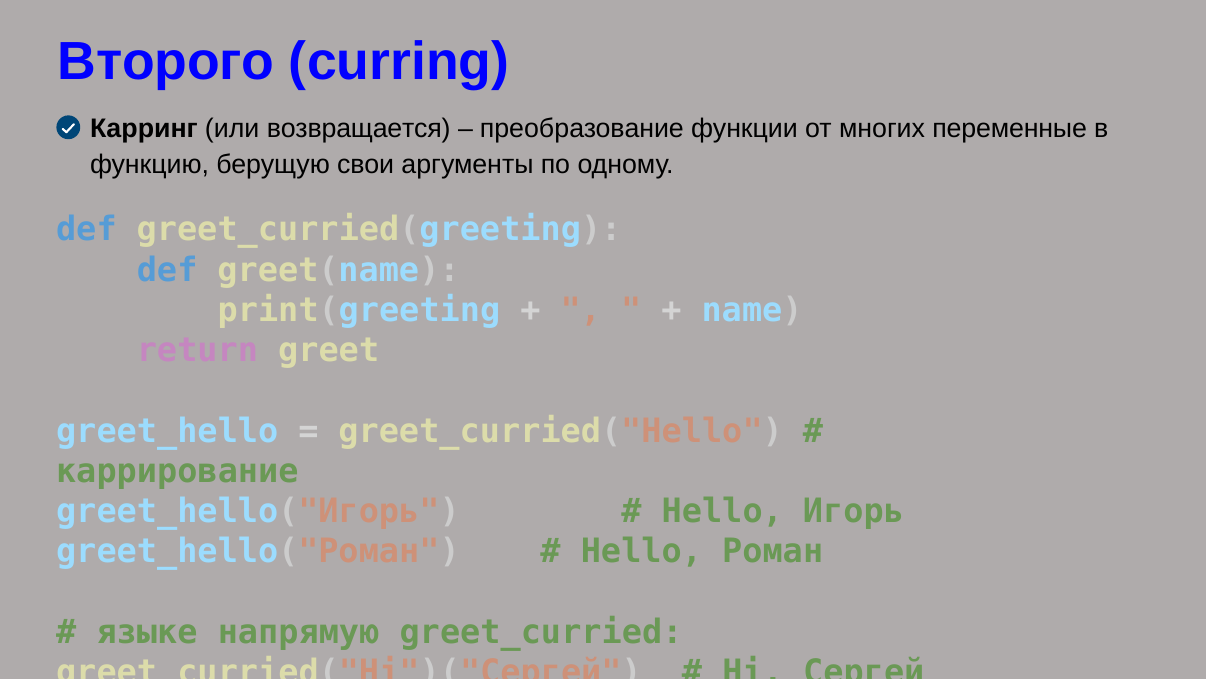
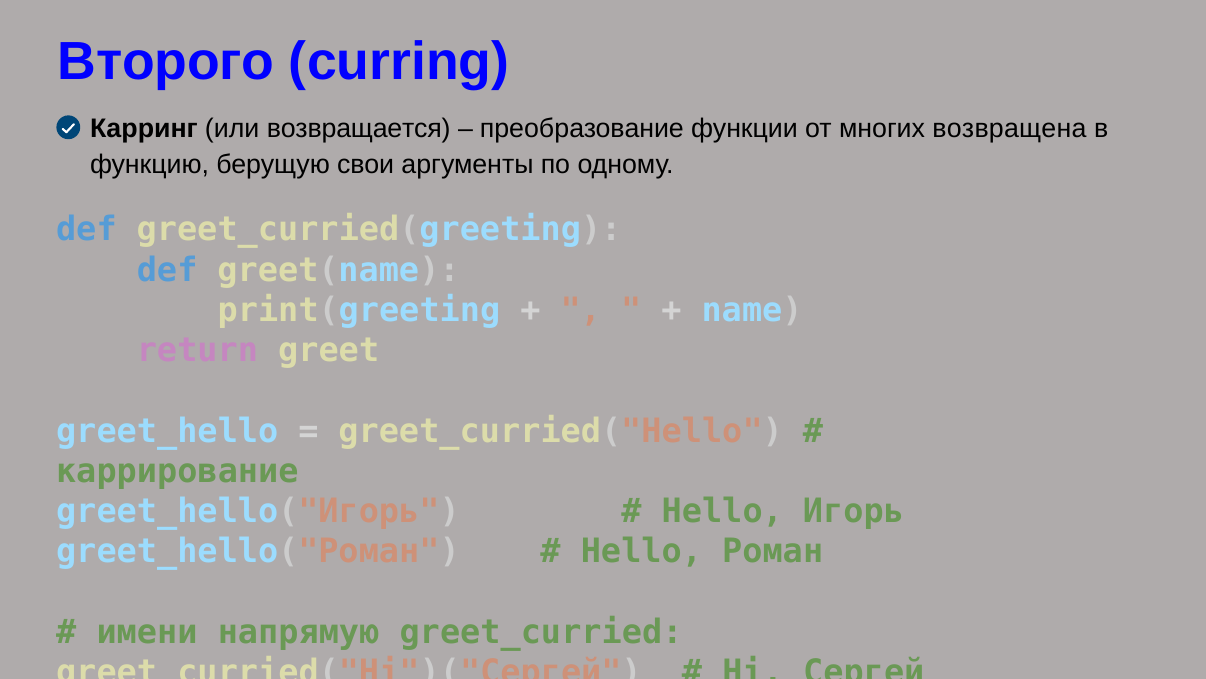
переменные: переменные -> возвращена
языке: языке -> имени
